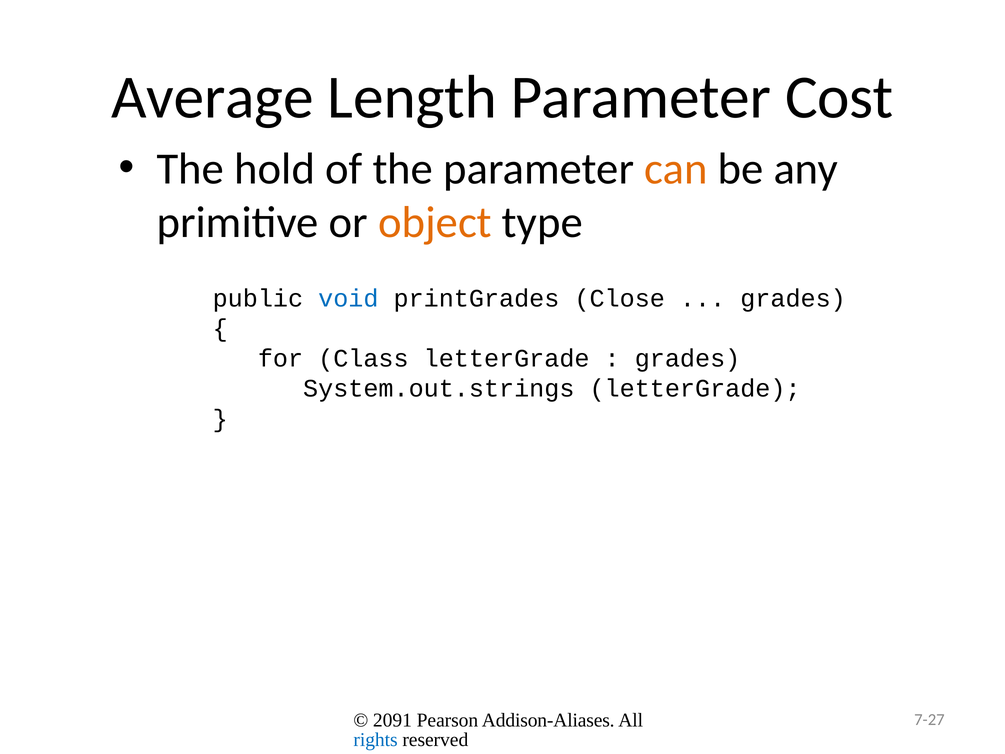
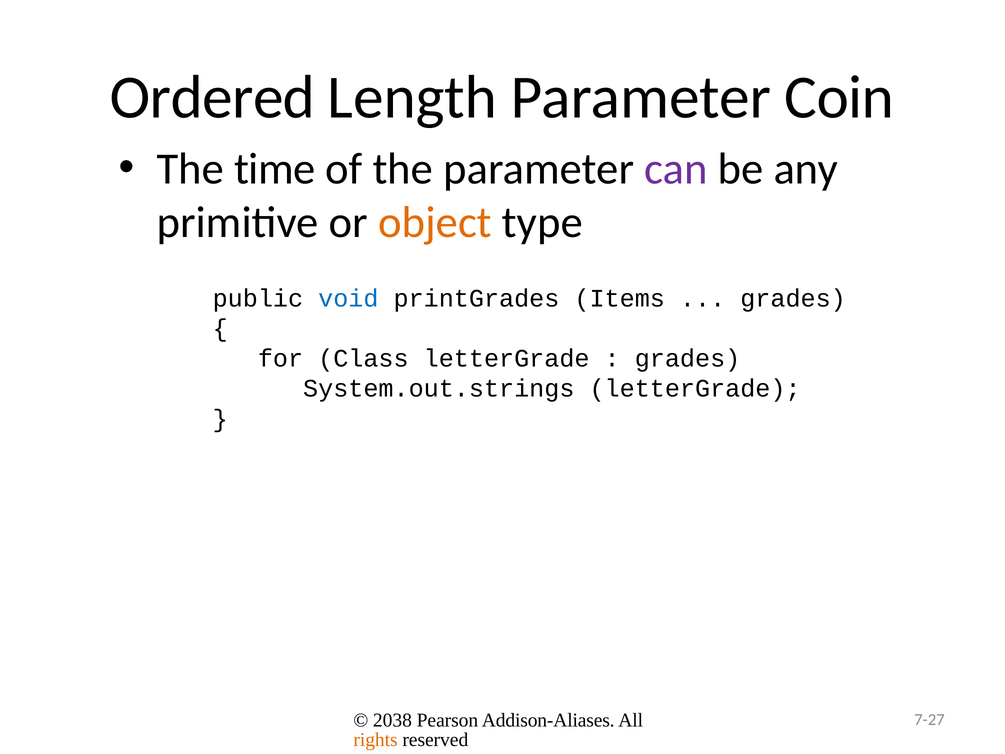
Average: Average -> Ordered
Cost: Cost -> Coin
hold: hold -> time
can colour: orange -> purple
Close: Close -> Items
2091: 2091 -> 2038
rights colour: blue -> orange
